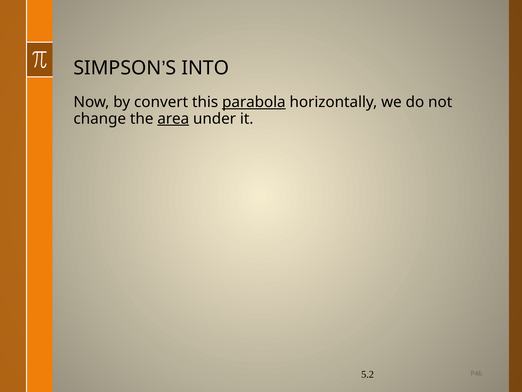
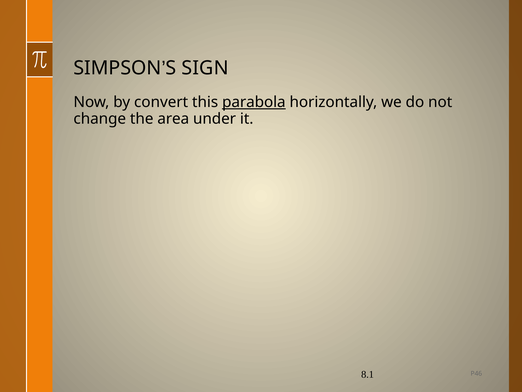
INTO: INTO -> SIGN
area underline: present -> none
5.2: 5.2 -> 8.1
